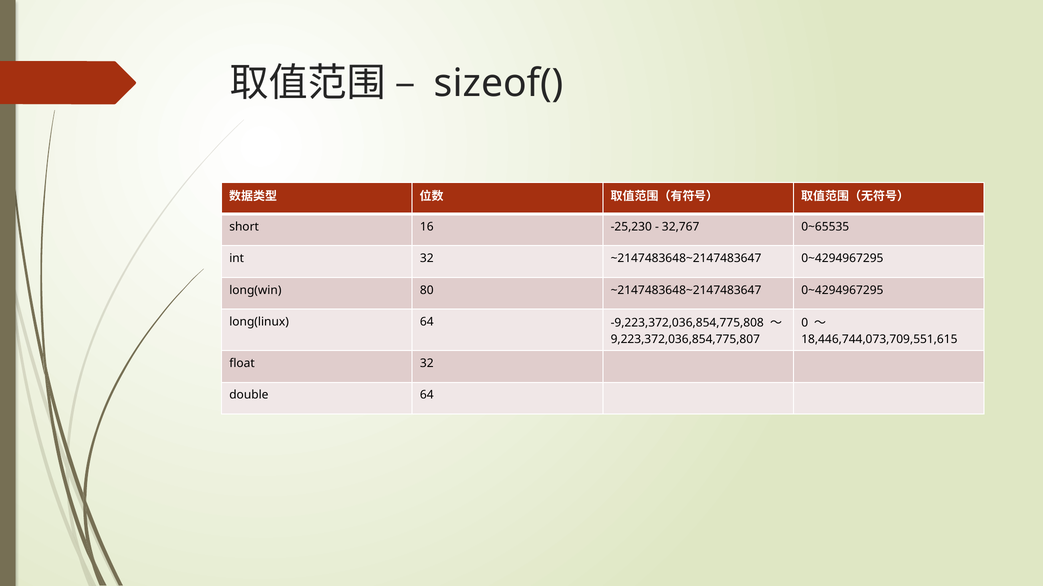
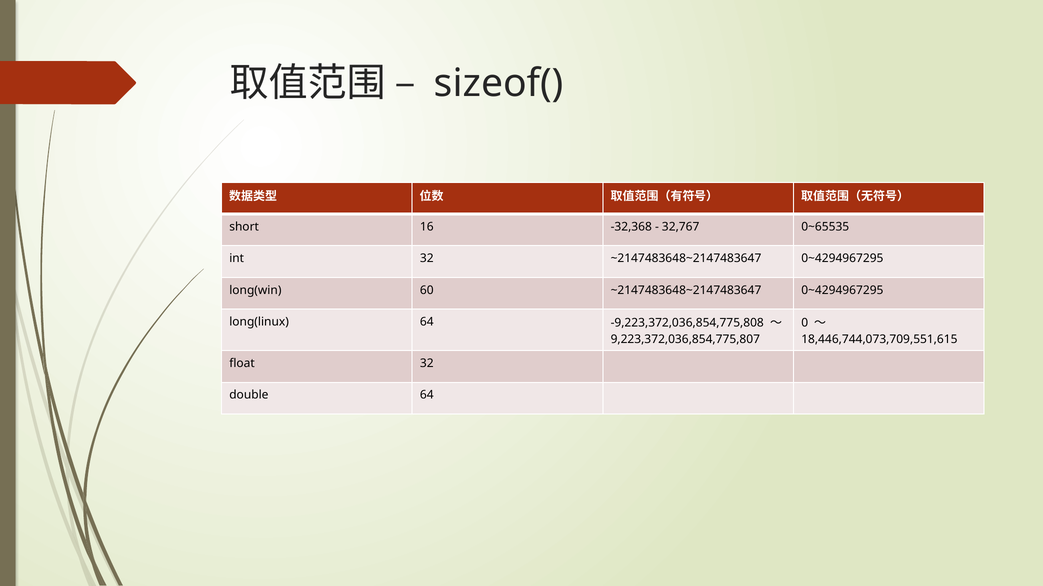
-25,230: -25,230 -> -32,368
80: 80 -> 60
